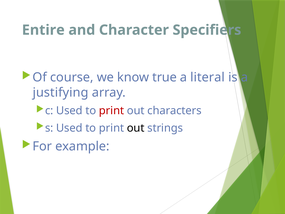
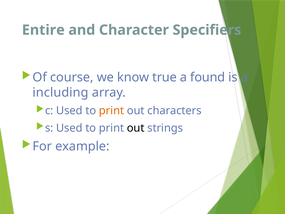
literal: literal -> found
justifying: justifying -> including
print at (112, 111) colour: red -> orange
